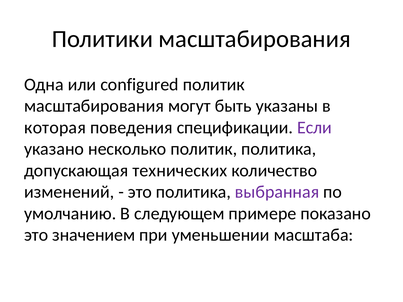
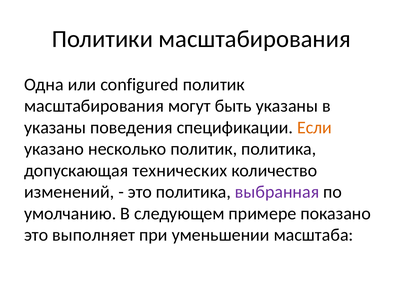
которая at (55, 128): которая -> указаны
Если colour: purple -> orange
значением: значением -> выполняет
